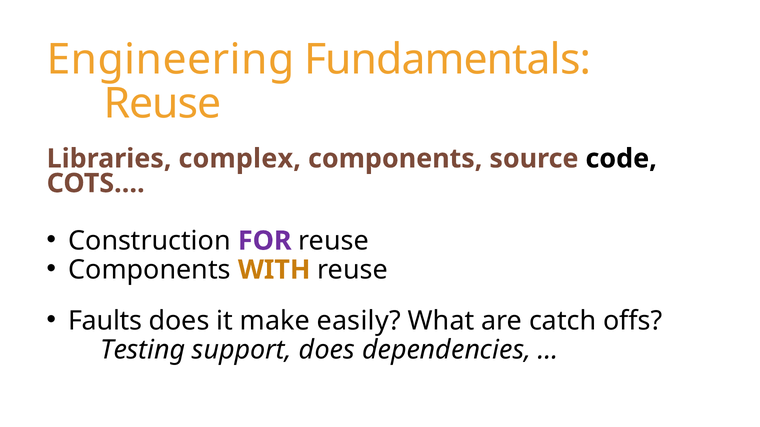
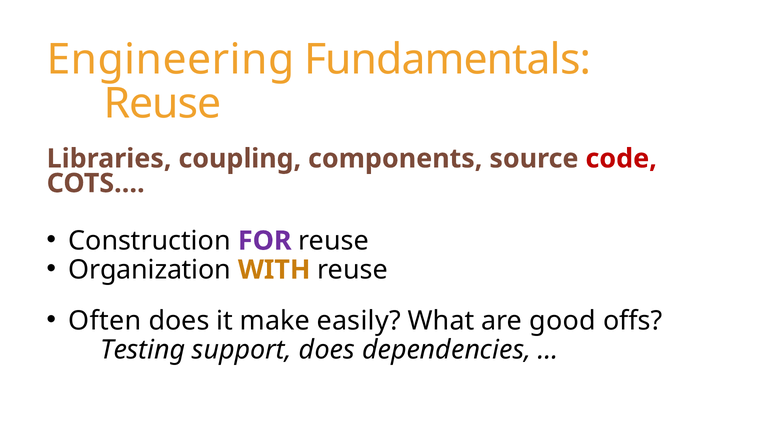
complex: complex -> coupling
code colour: black -> red
Components at (150, 270): Components -> Organization
Faults: Faults -> Often
catch: catch -> good
